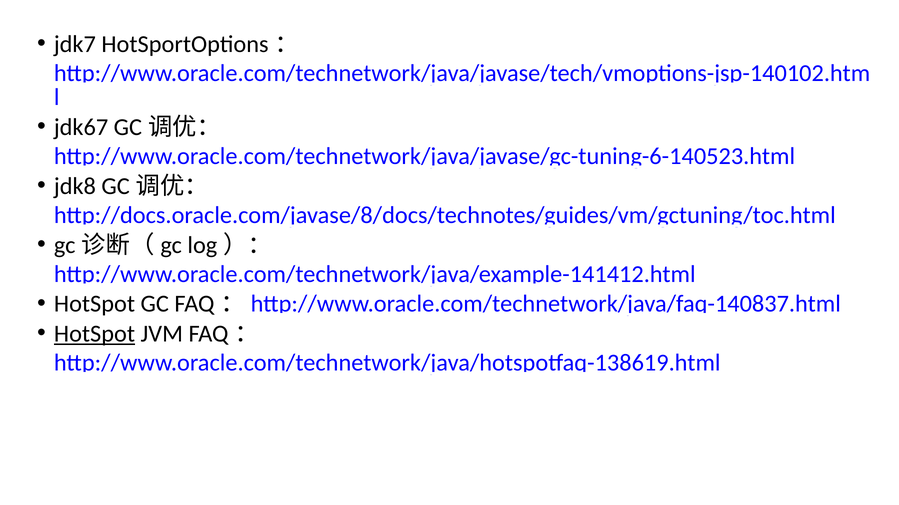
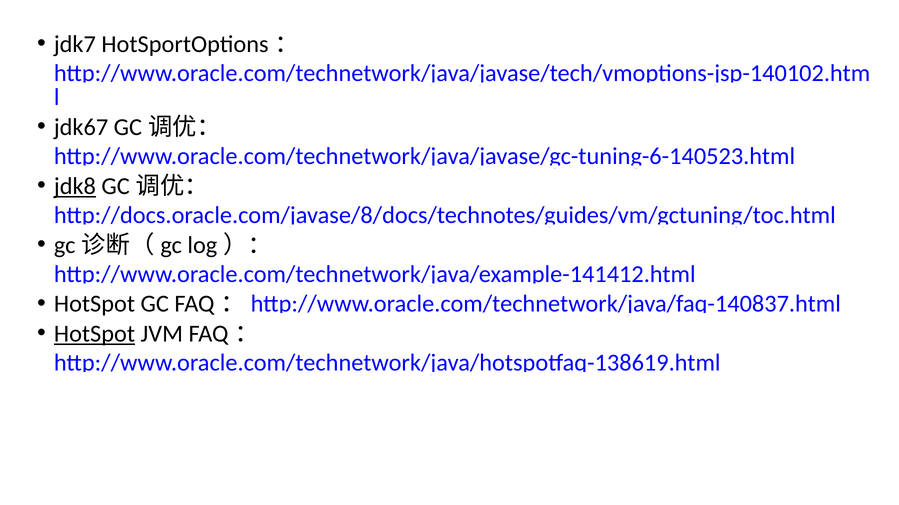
jdk8 underline: none -> present
